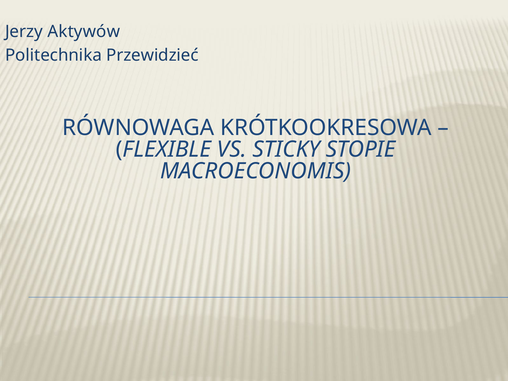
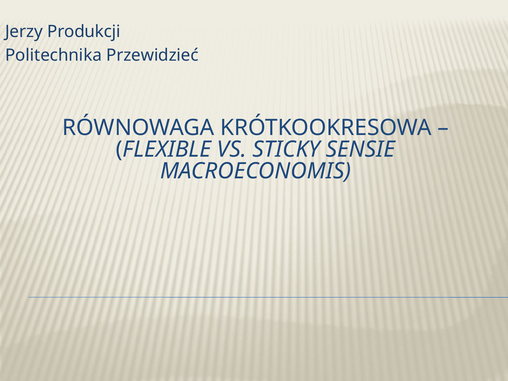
Aktywów: Aktywów -> Produkcji
STOPIE: STOPIE -> SENSIE
